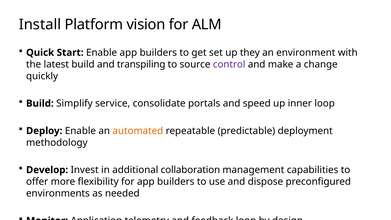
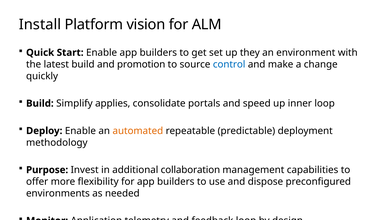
transpiling: transpiling -> promotion
control colour: purple -> blue
service: service -> applies
Develop: Develop -> Purpose
